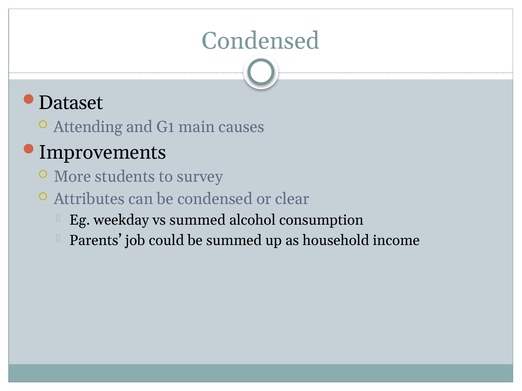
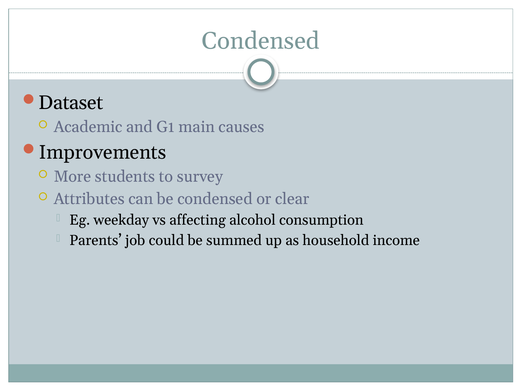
Attending: Attending -> Academic
vs summed: summed -> affecting
